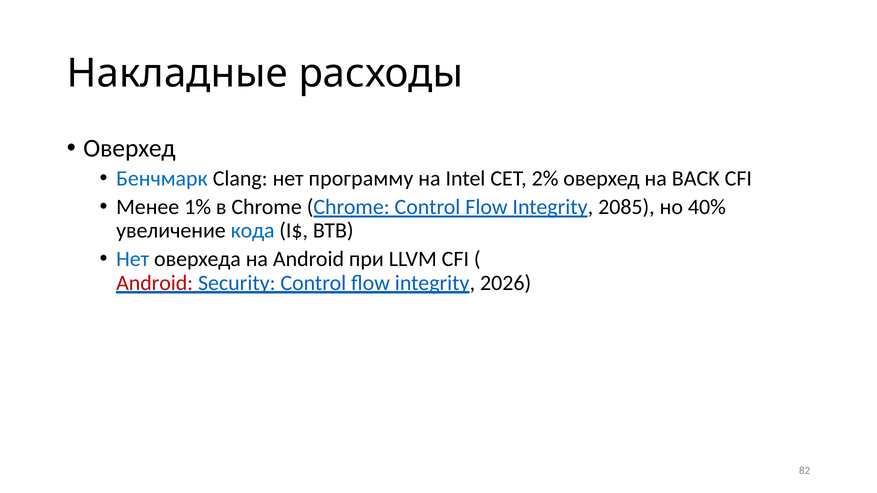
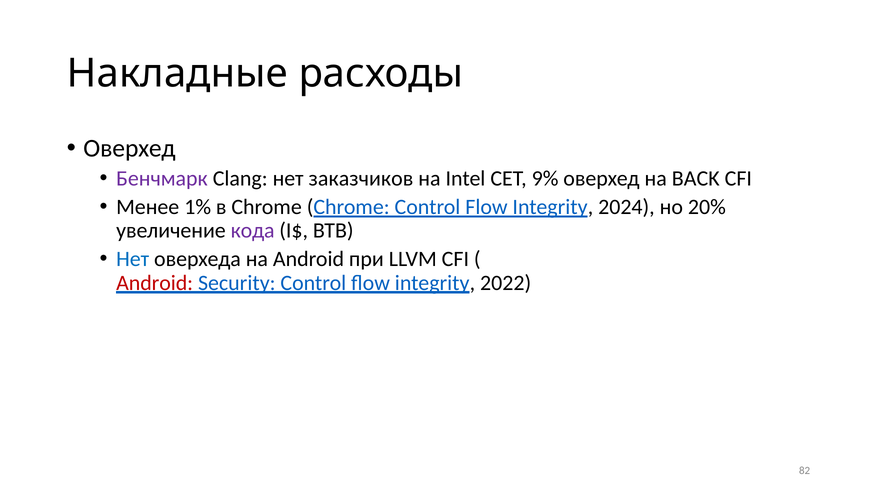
Бенчмарк colour: blue -> purple
программу: программу -> заказчиков
2%: 2% -> 9%
2085: 2085 -> 2024
40%: 40% -> 20%
кода colour: blue -> purple
2026: 2026 -> 2022
